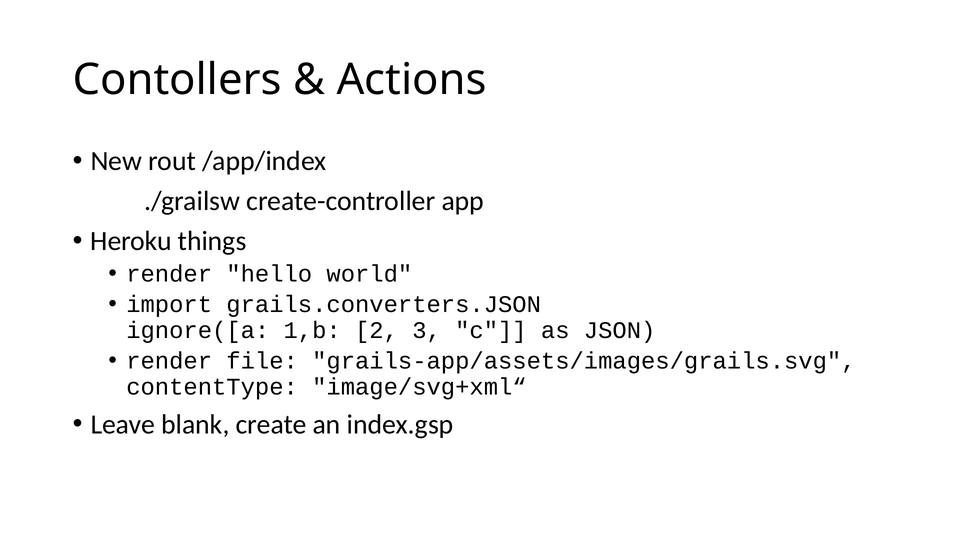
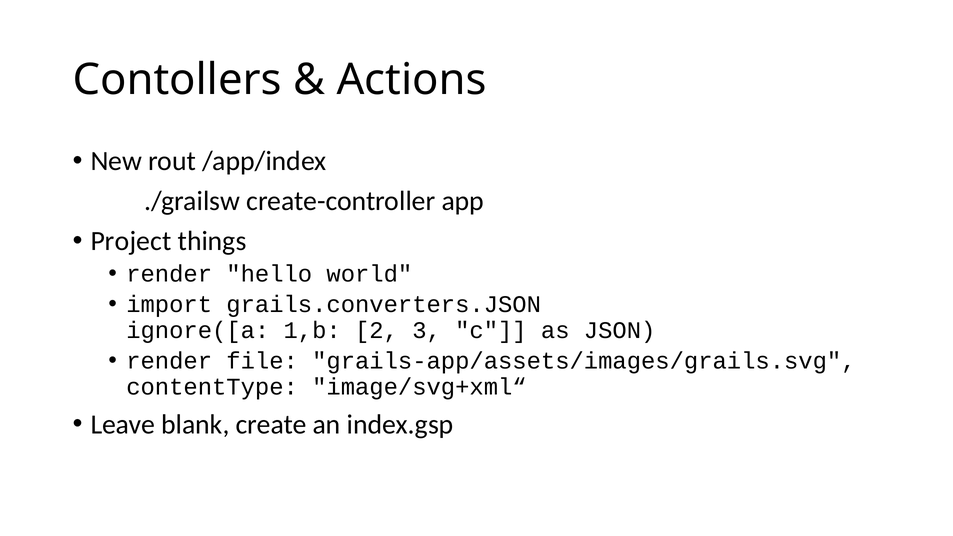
Heroku: Heroku -> Project
